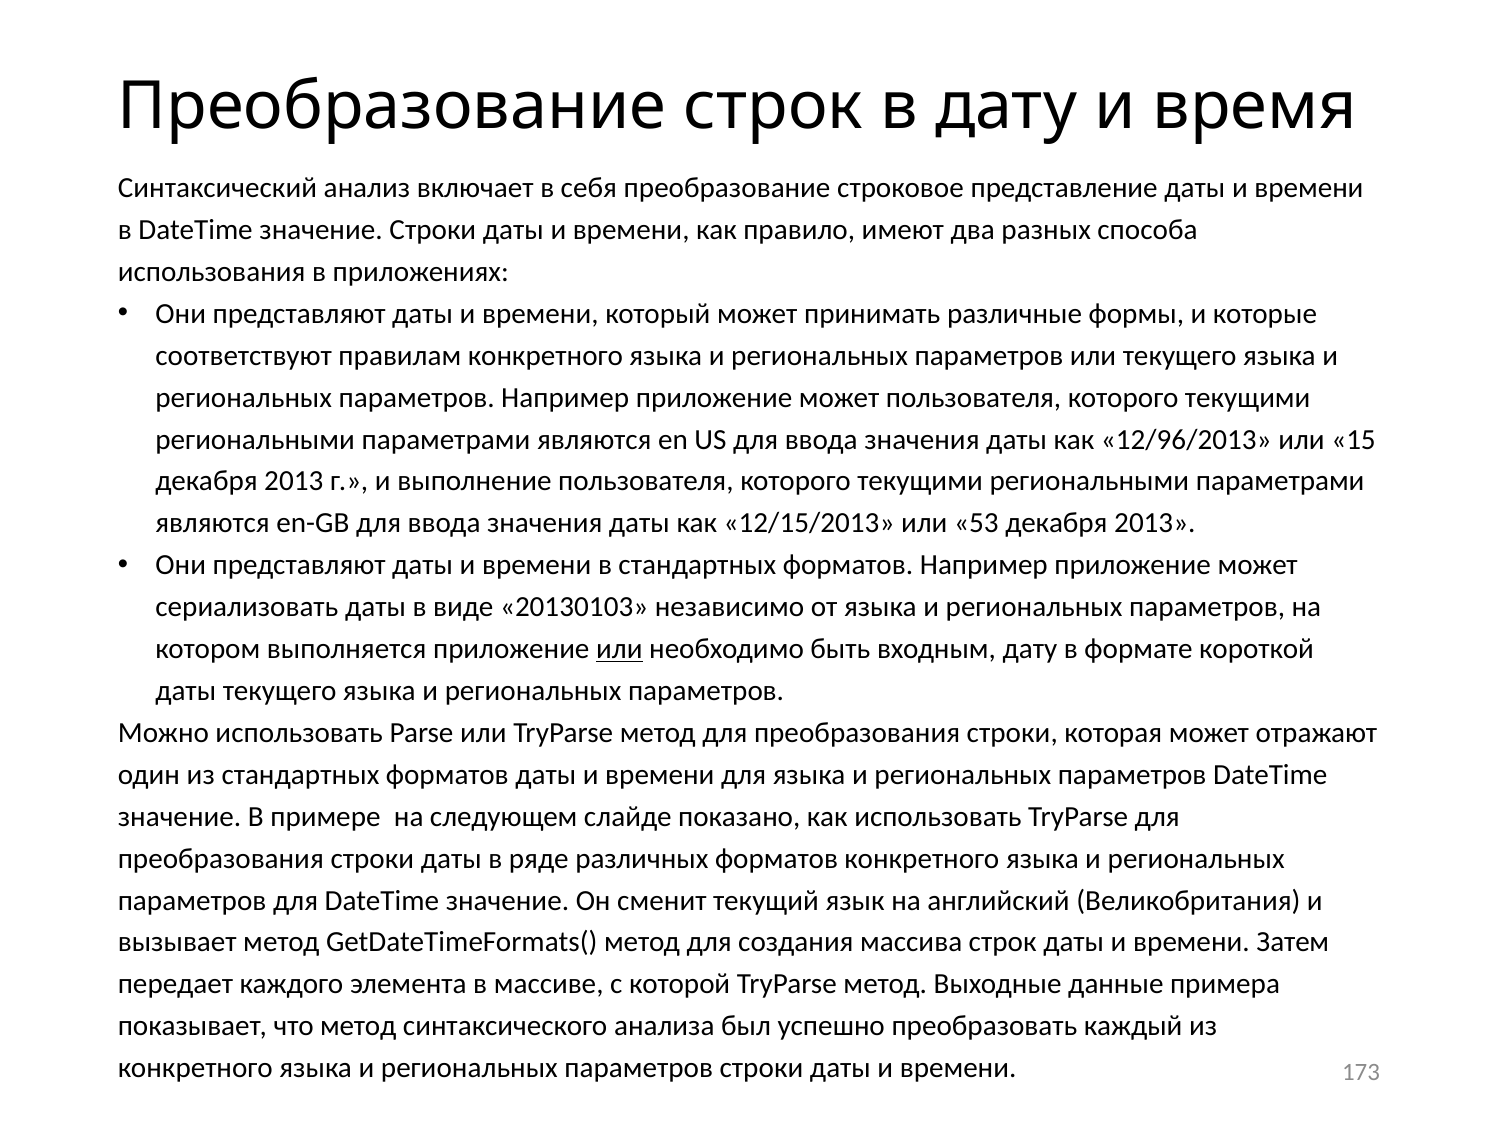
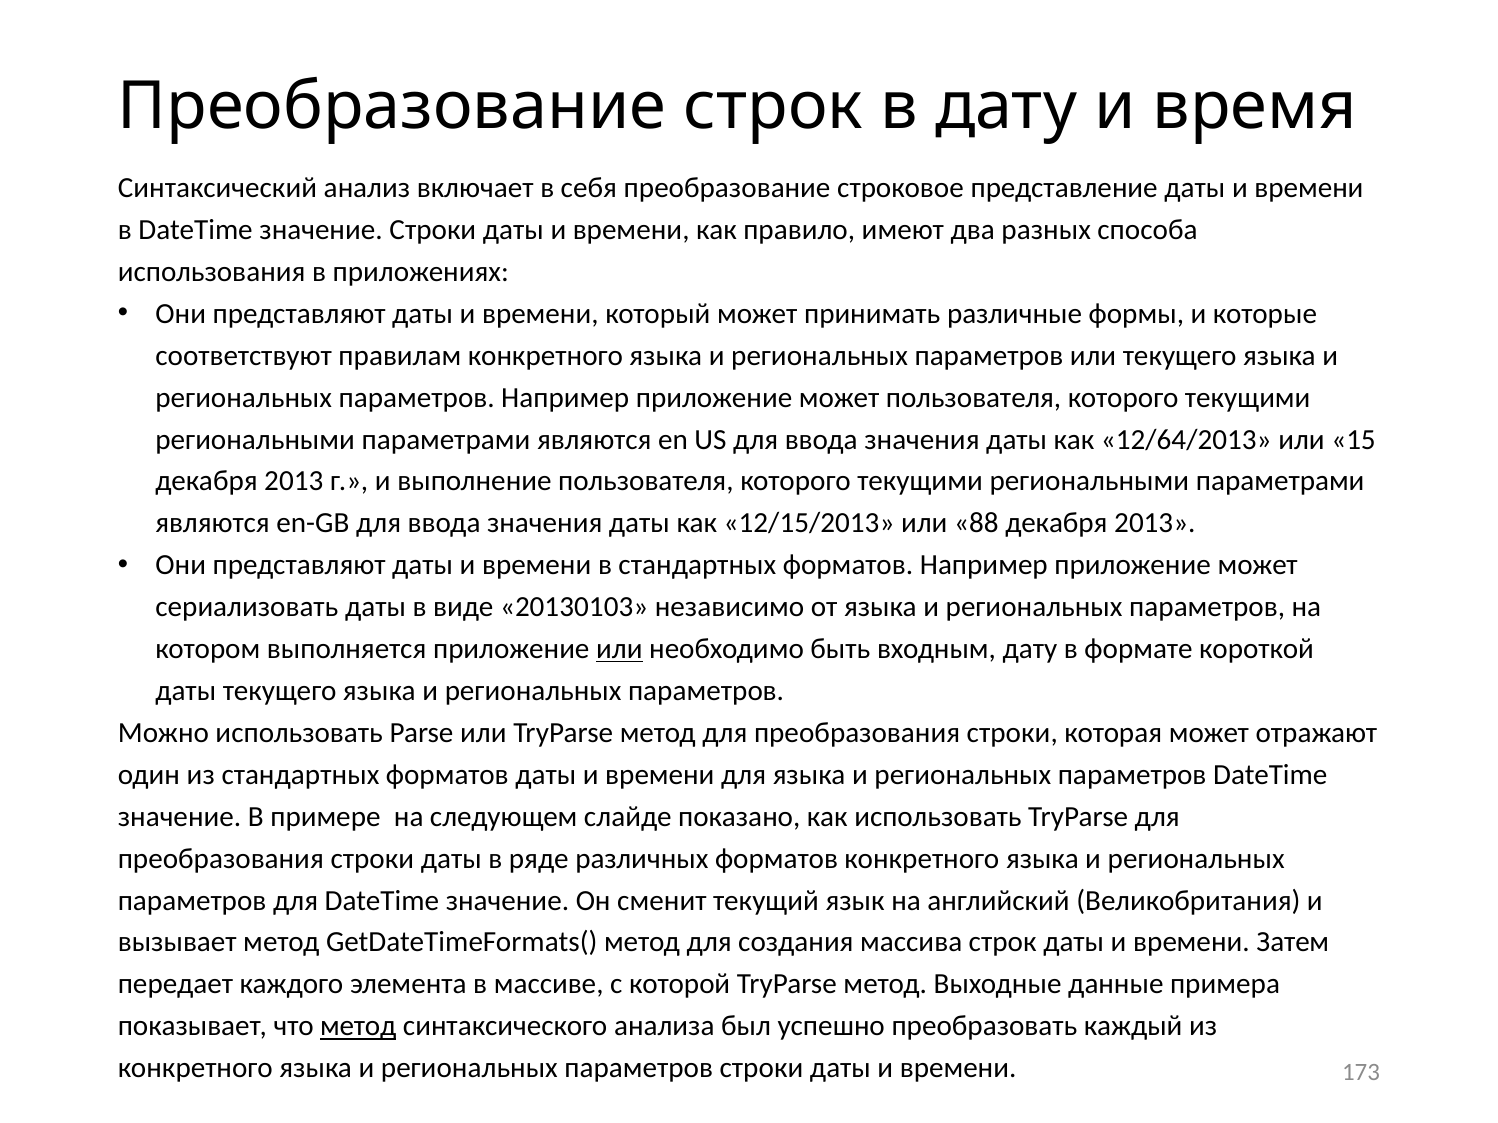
12/96/2013: 12/96/2013 -> 12/64/2013
53: 53 -> 88
метод at (358, 1027) underline: none -> present
